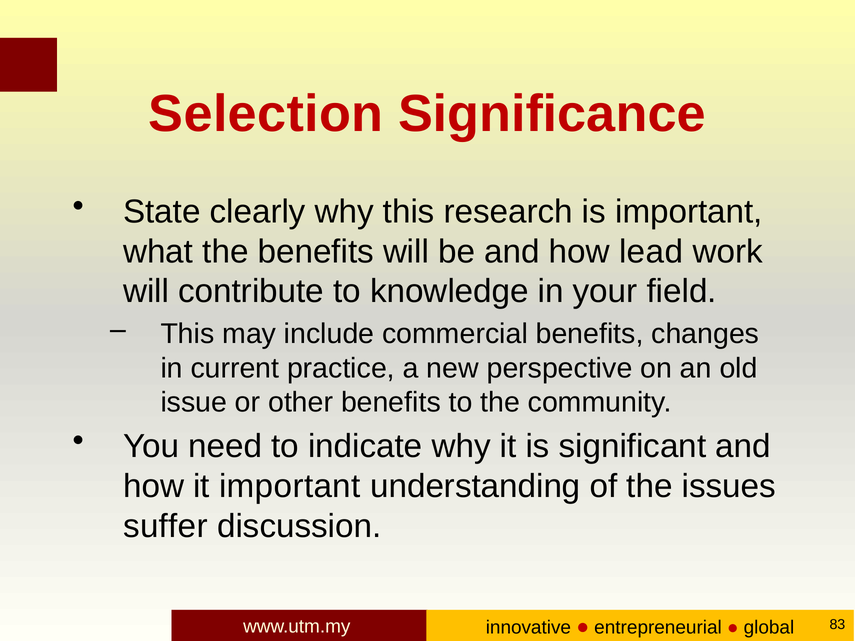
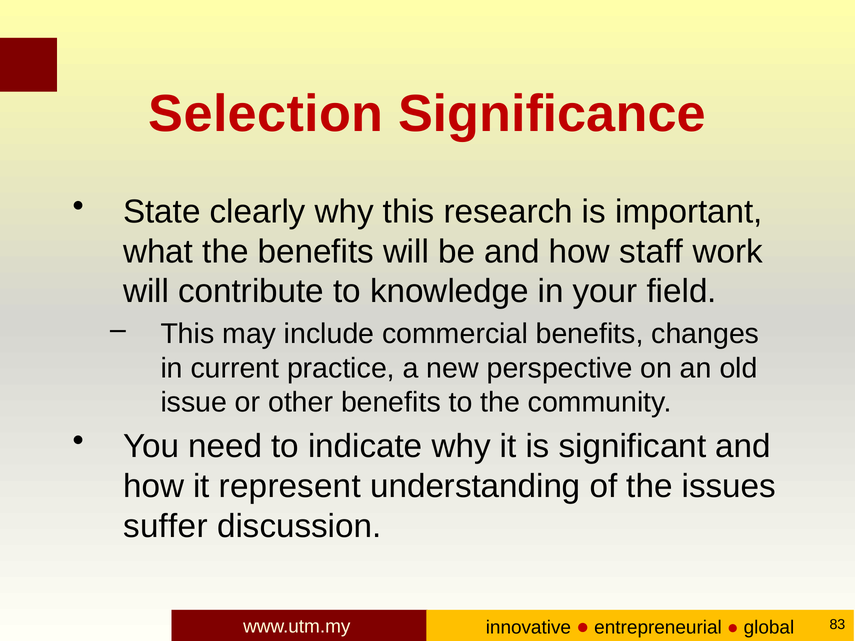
lead: lead -> staff
it important: important -> represent
